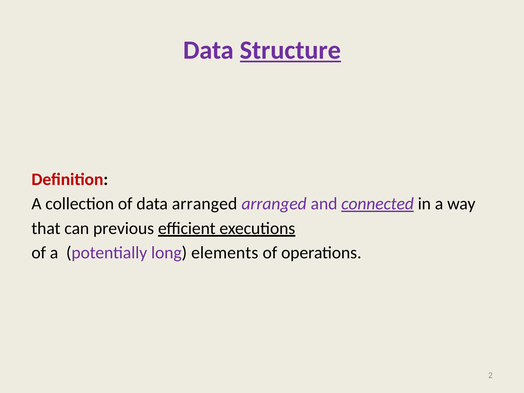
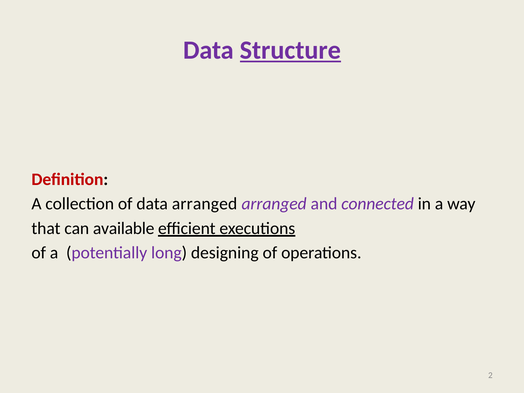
connected underline: present -> none
previous: previous -> available
elements: elements -> designing
